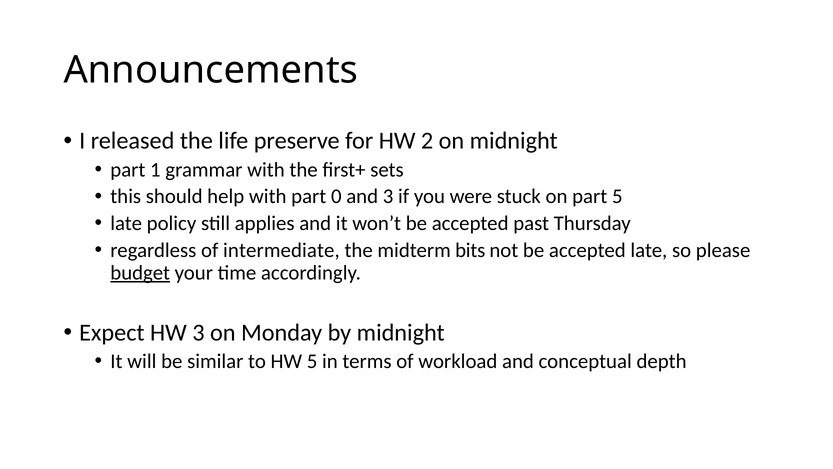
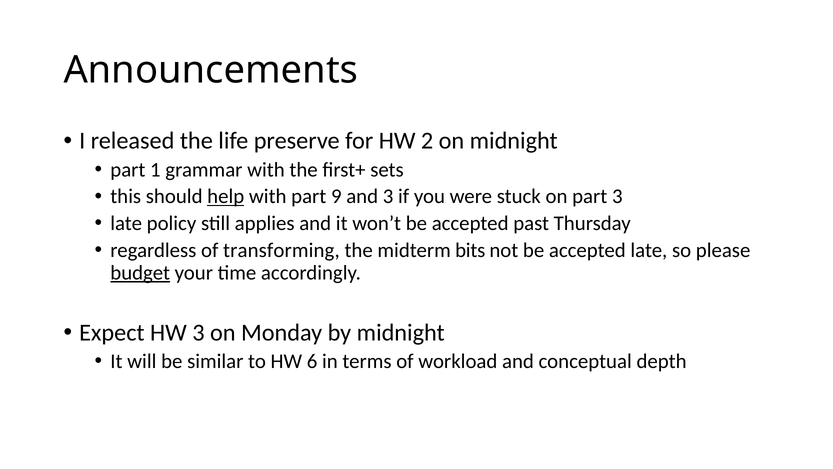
help underline: none -> present
0: 0 -> 9
part 5: 5 -> 3
intermediate: intermediate -> transforming
HW 5: 5 -> 6
